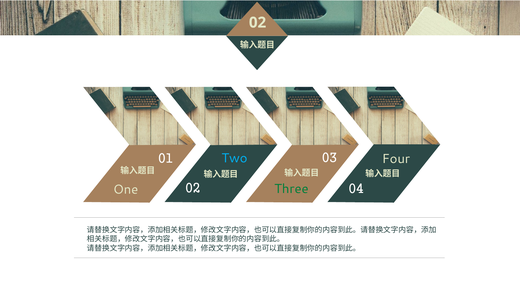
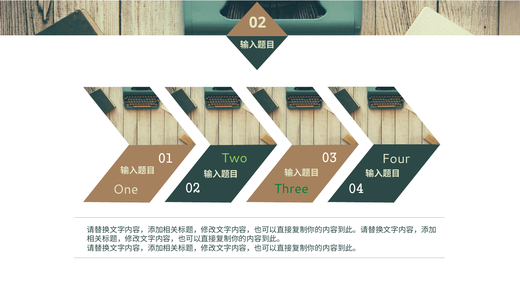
Two colour: light blue -> light green
